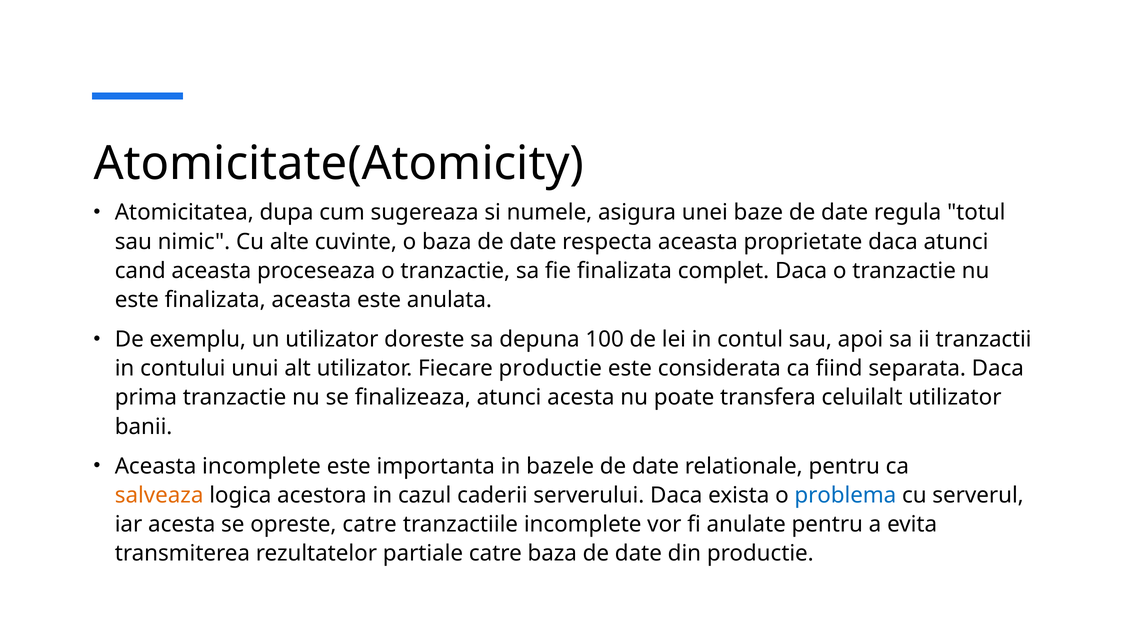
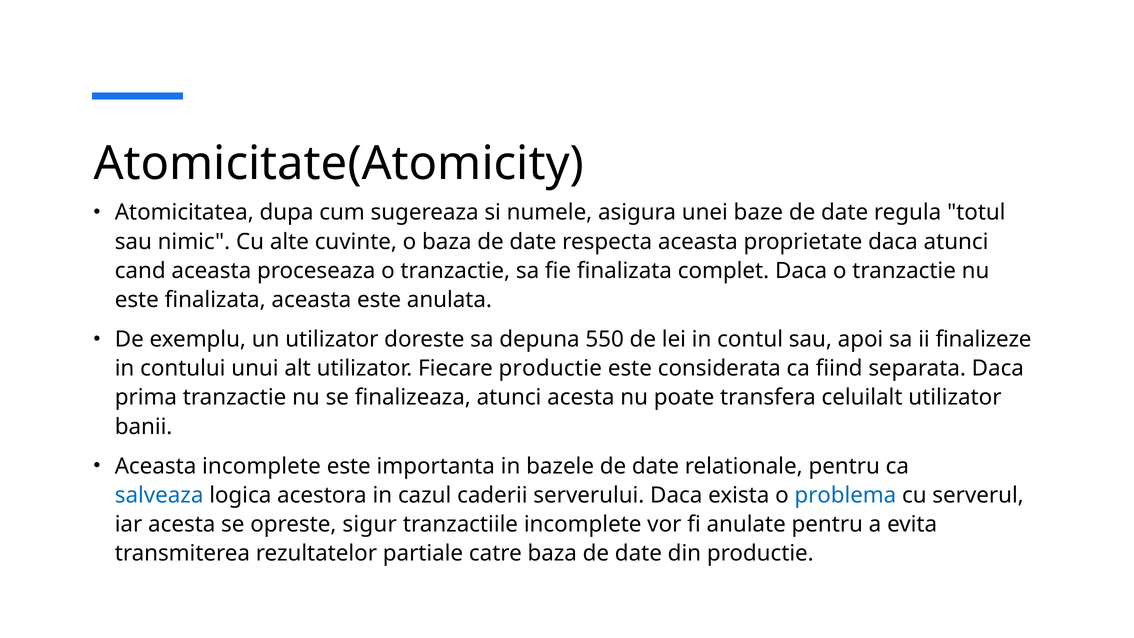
100: 100 -> 550
tranzactii: tranzactii -> finalizeze
salveaza colour: orange -> blue
opreste catre: catre -> sigur
